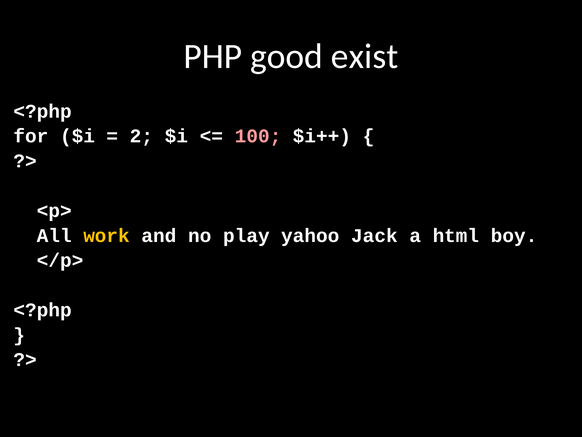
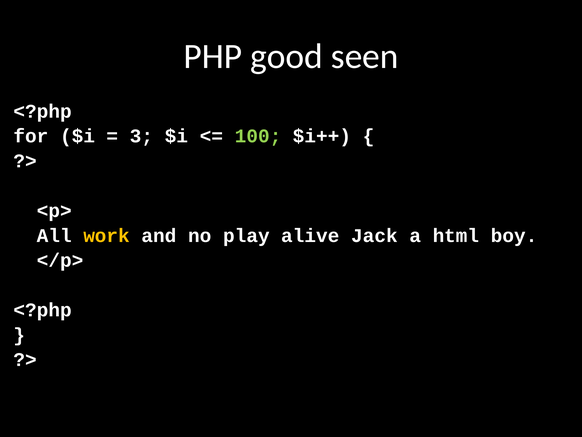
exist: exist -> seen
2: 2 -> 3
100 colour: pink -> light green
yahoo: yahoo -> alive
